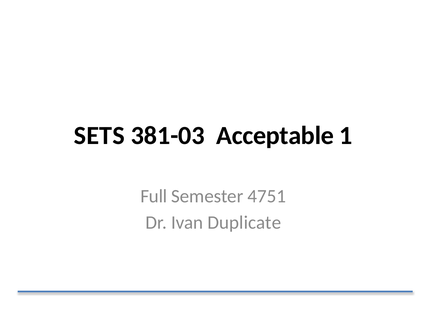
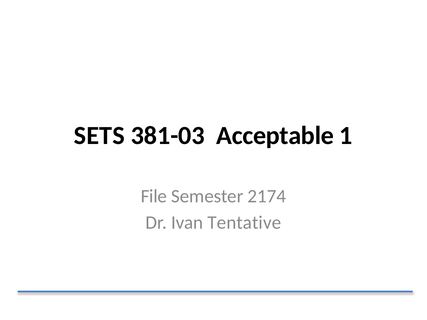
Full: Full -> File
4751: 4751 -> 2174
Duplicate: Duplicate -> Tentative
